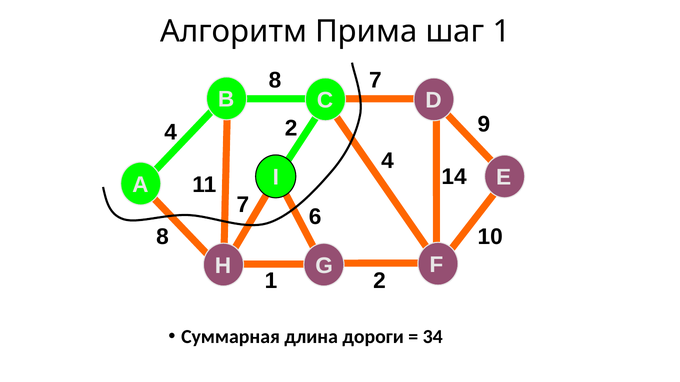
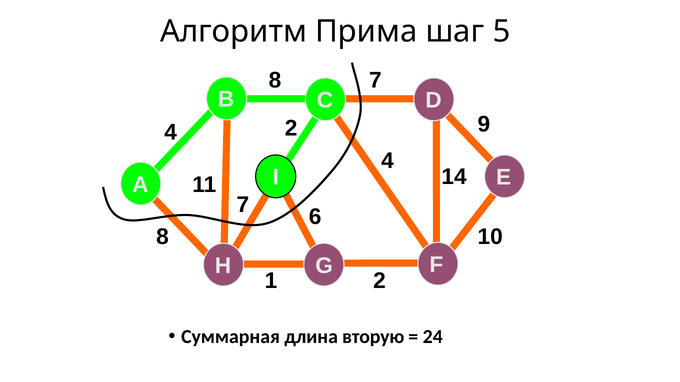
шаг 1: 1 -> 5
дороги: дороги -> вторую
34: 34 -> 24
